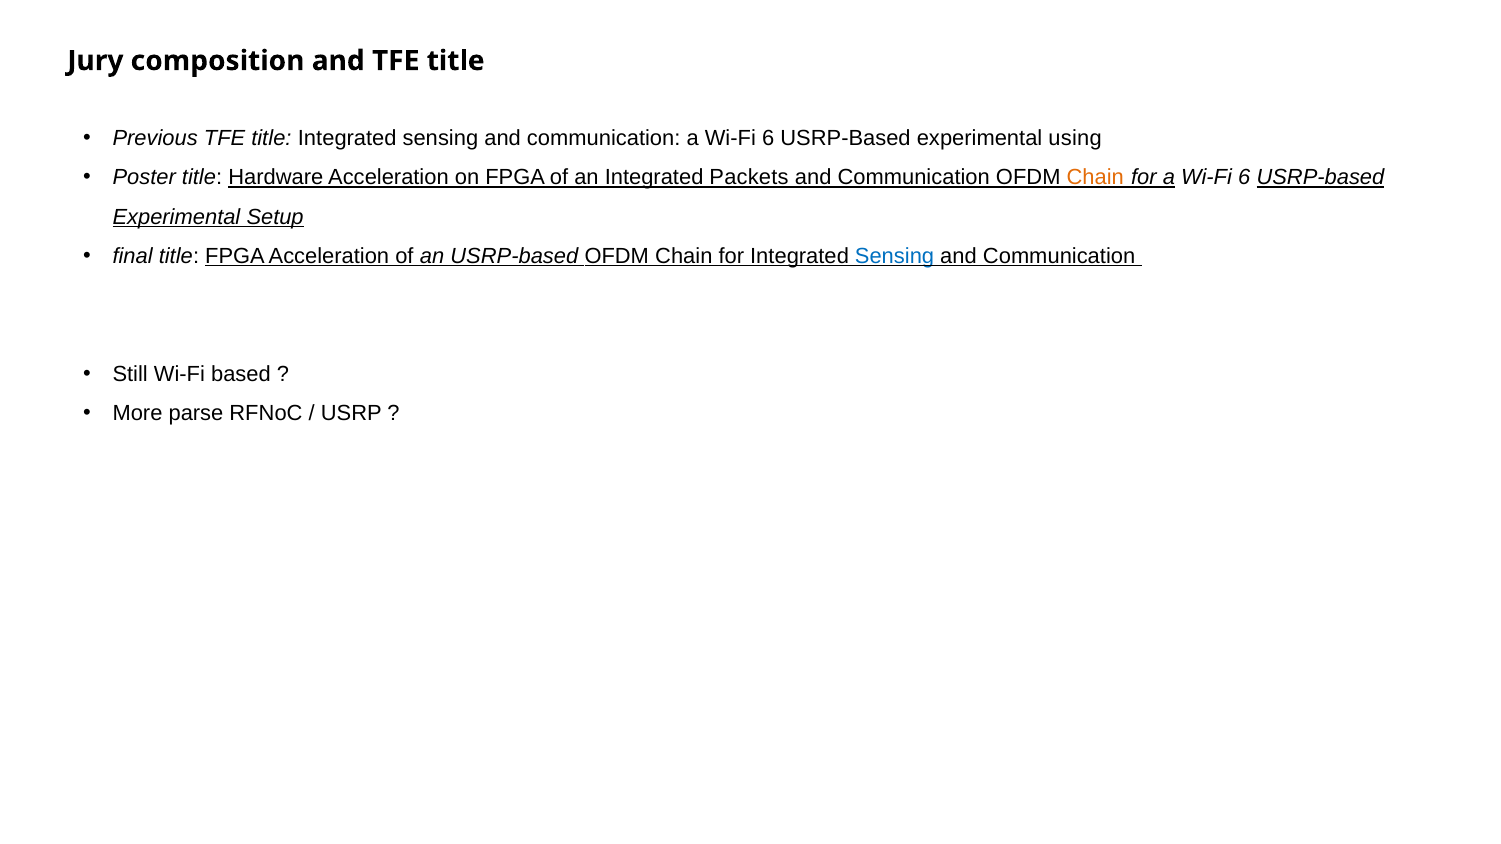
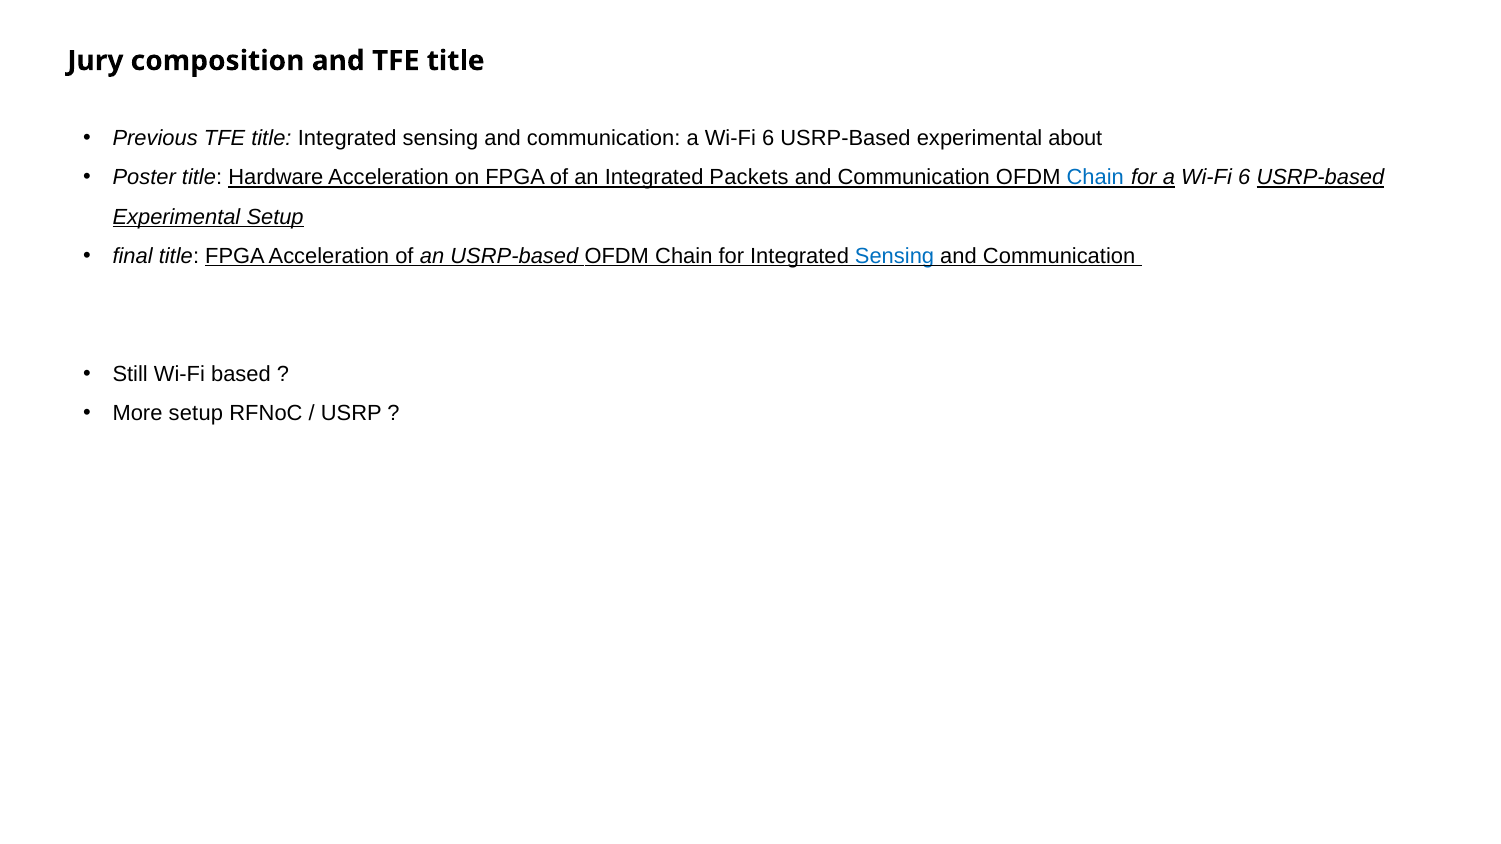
using: using -> about
Chain at (1095, 177) colour: orange -> blue
More parse: parse -> setup
